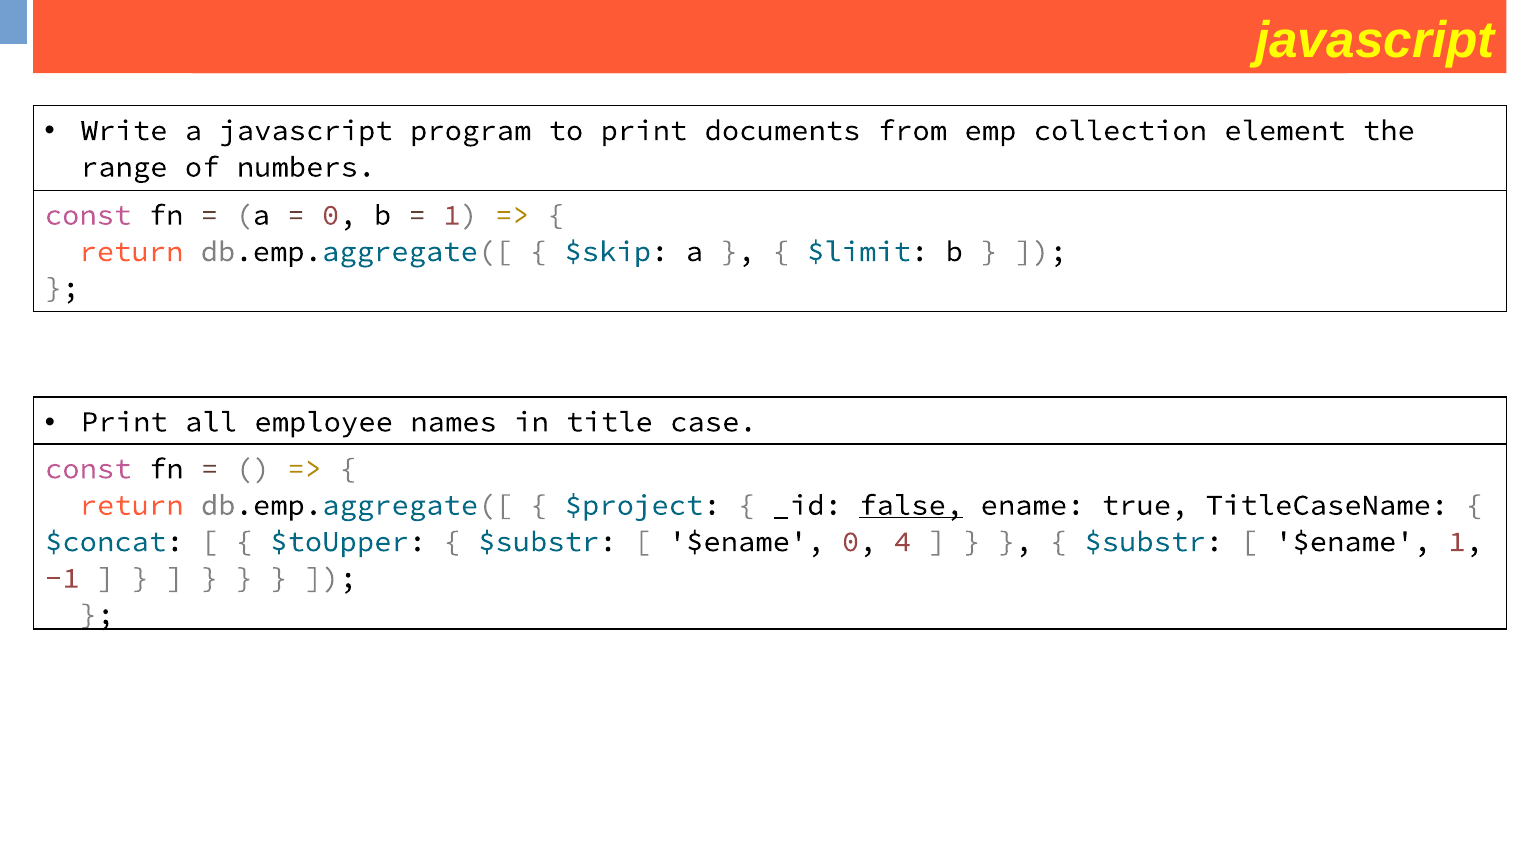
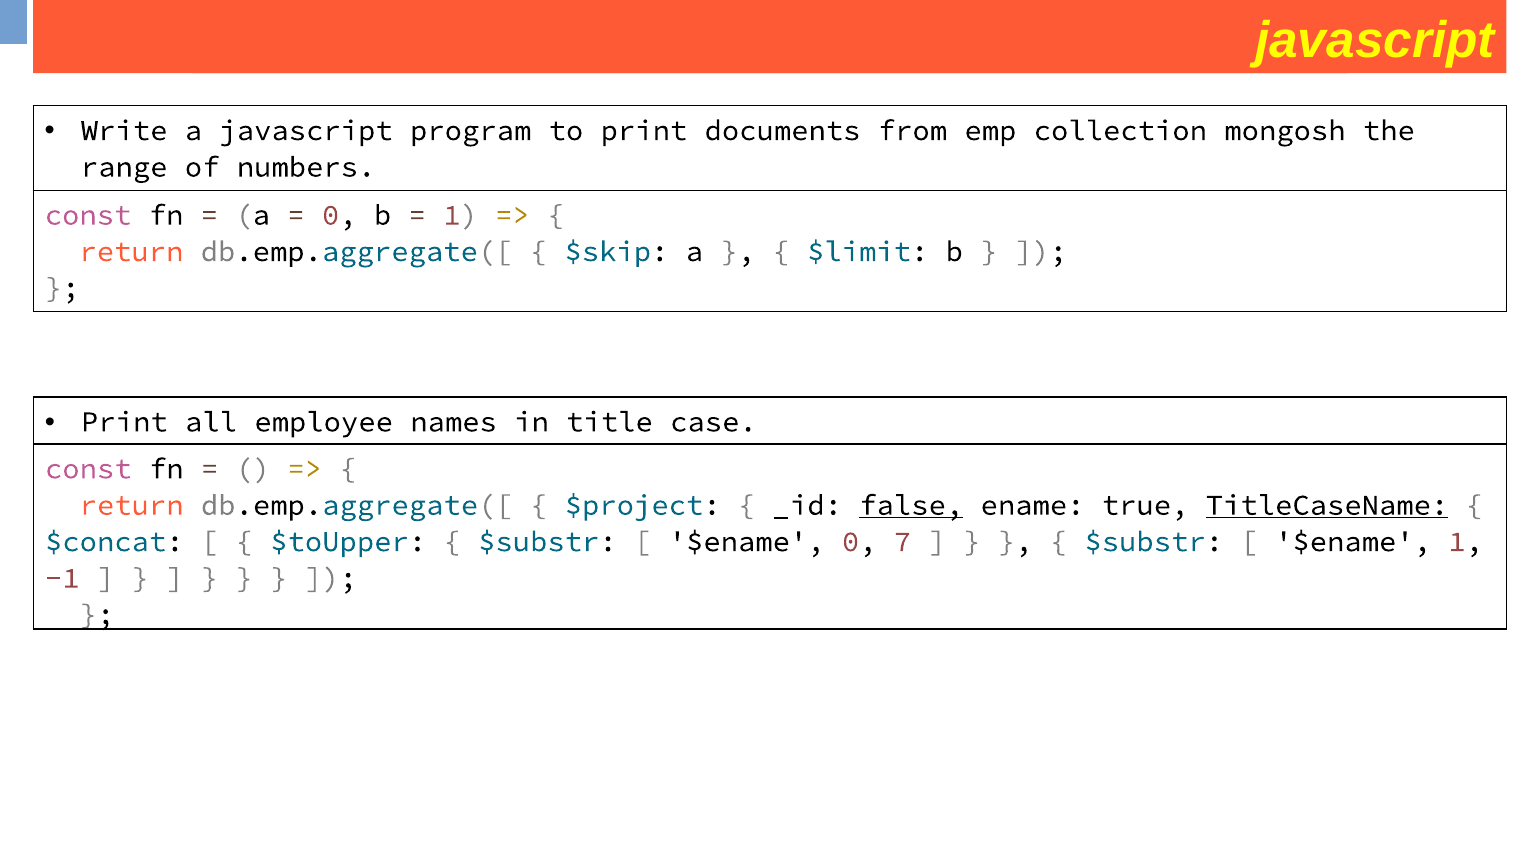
element: element -> mongosh
TitleCaseName underline: none -> present
4: 4 -> 7
